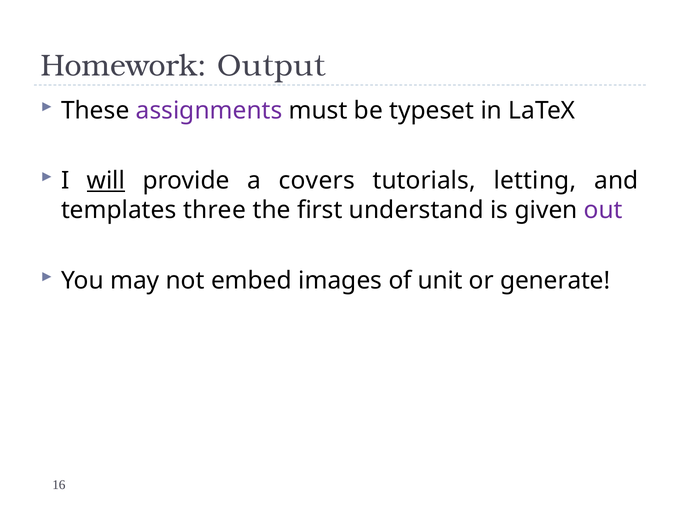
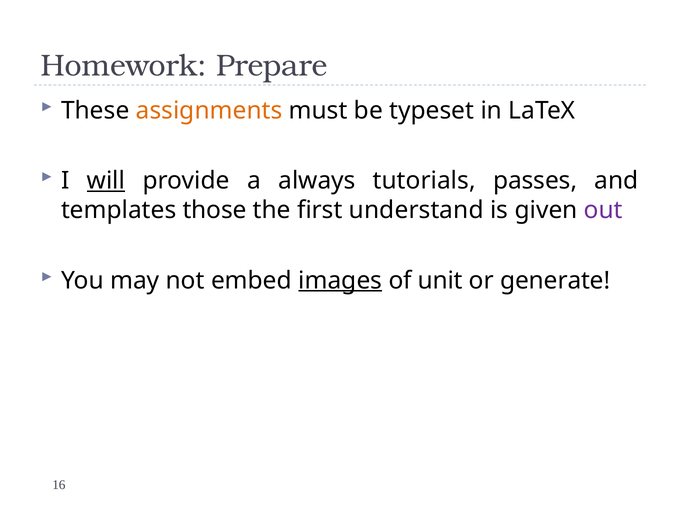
Output: Output -> Prepare
assignments colour: purple -> orange
covers: covers -> always
letting: letting -> passes
three: three -> those
images underline: none -> present
